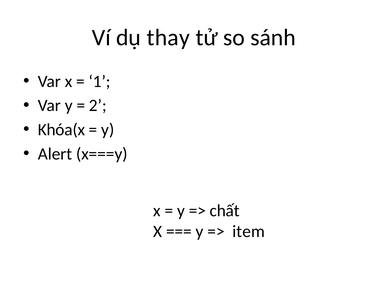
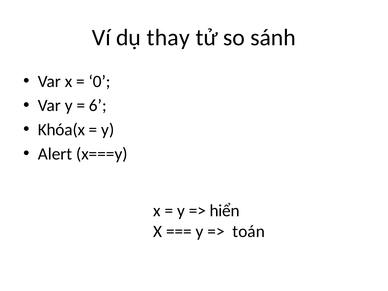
1: 1 -> 0
2: 2 -> 6
chất: chất -> hiển
item: item -> toán
